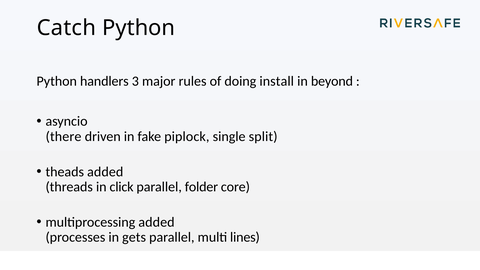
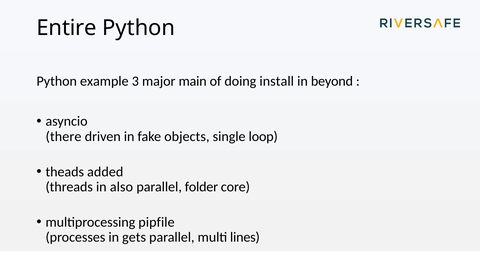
Catch: Catch -> Entire
handlers: handlers -> example
rules: rules -> main
piplock: piplock -> objects
split: split -> loop
click: click -> also
multiprocessing added: added -> pipfile
